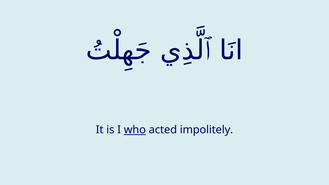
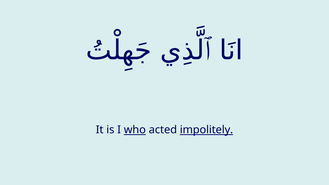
impolitely underline: none -> present
